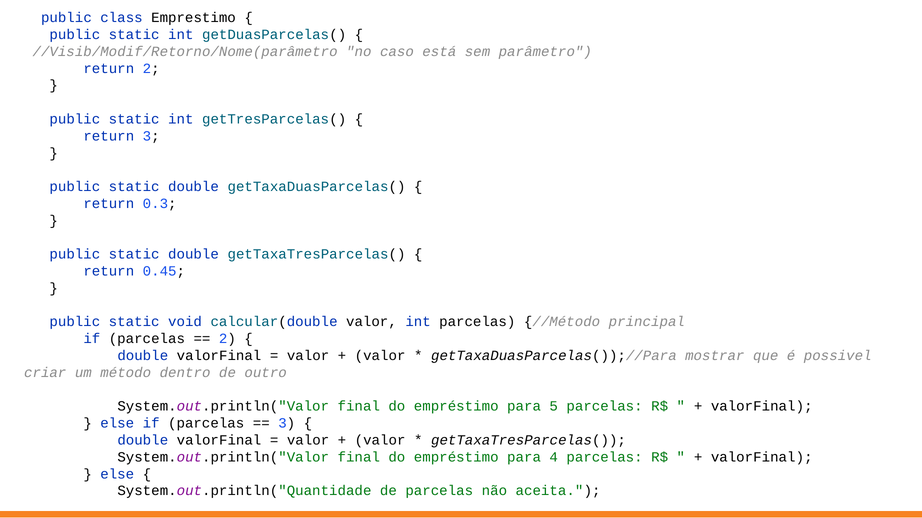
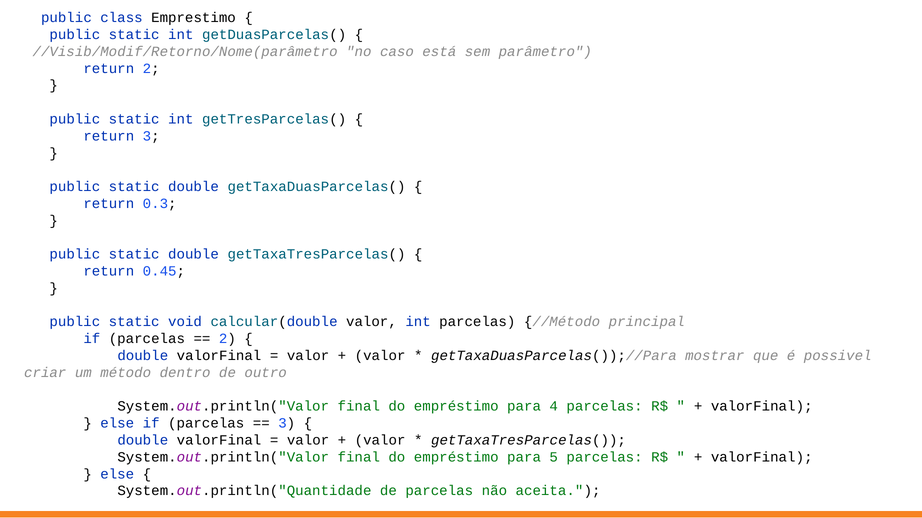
5: 5 -> 4
4: 4 -> 5
